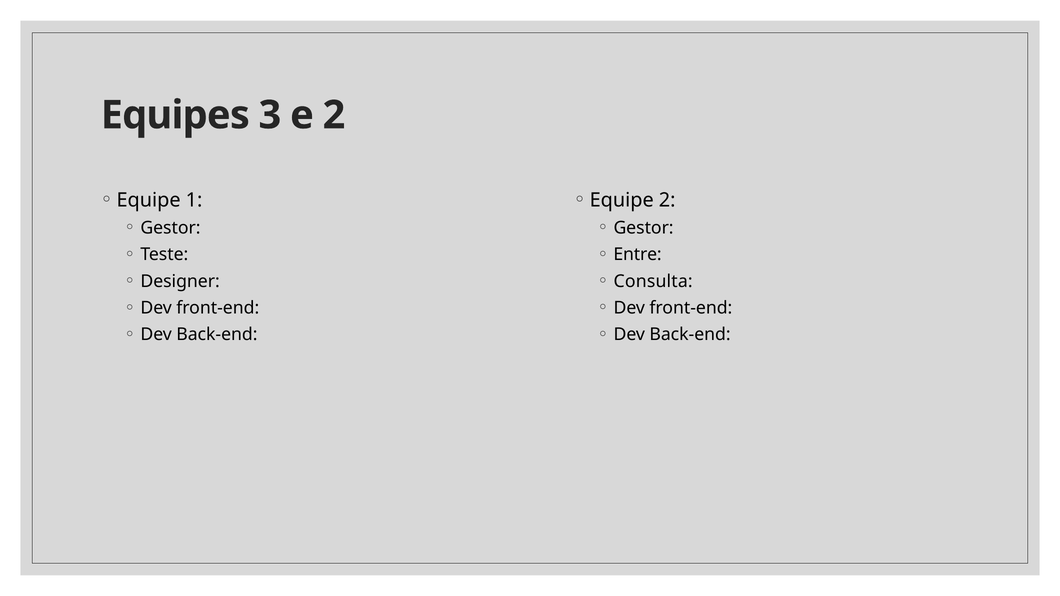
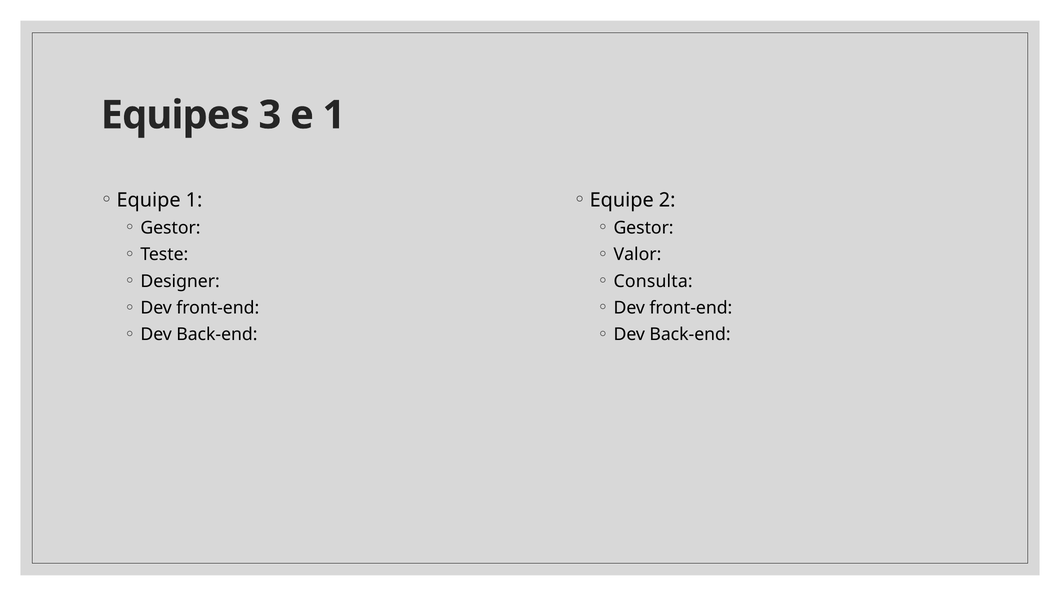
e 2: 2 -> 1
Entre: Entre -> Valor
